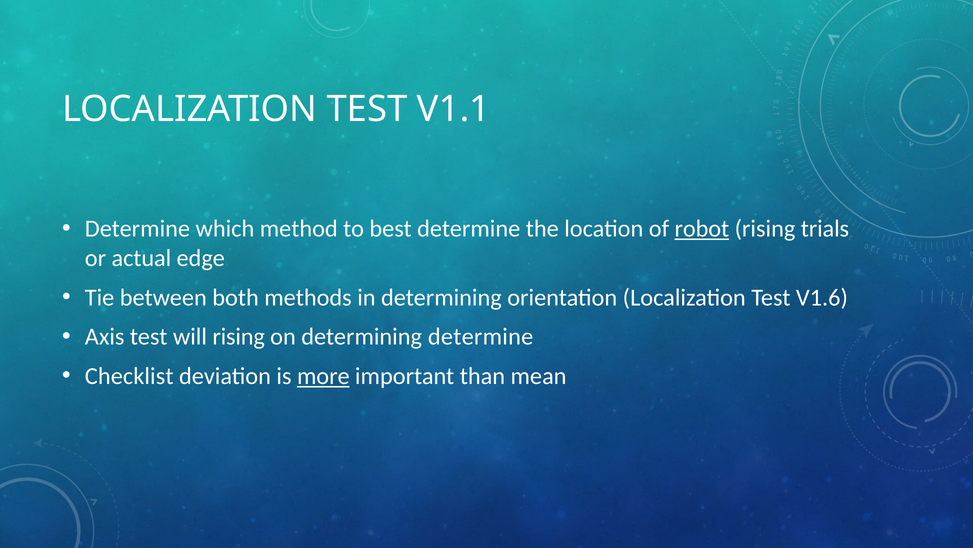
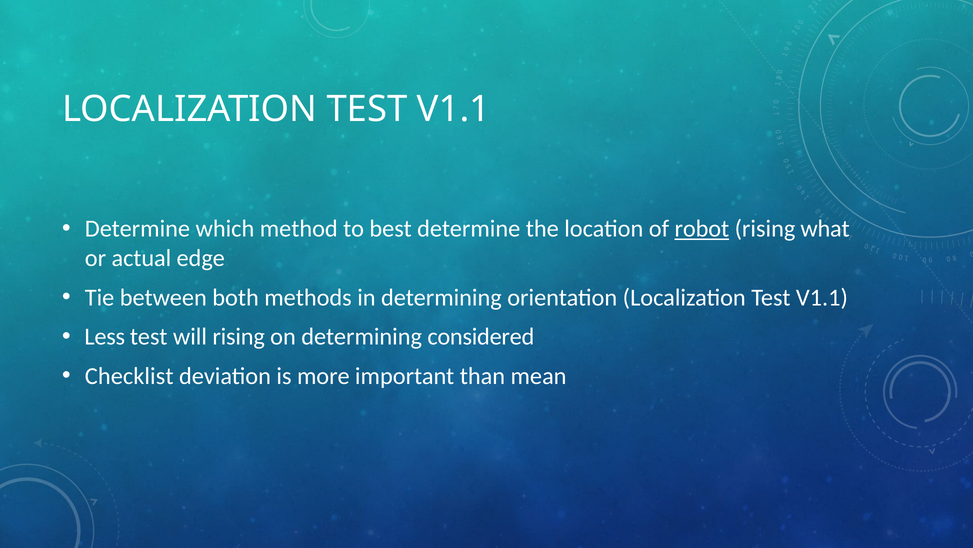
trials: trials -> what
orientation Localization Test V1.6: V1.6 -> V1.1
Axis: Axis -> Less
determining determine: determine -> considered
more underline: present -> none
